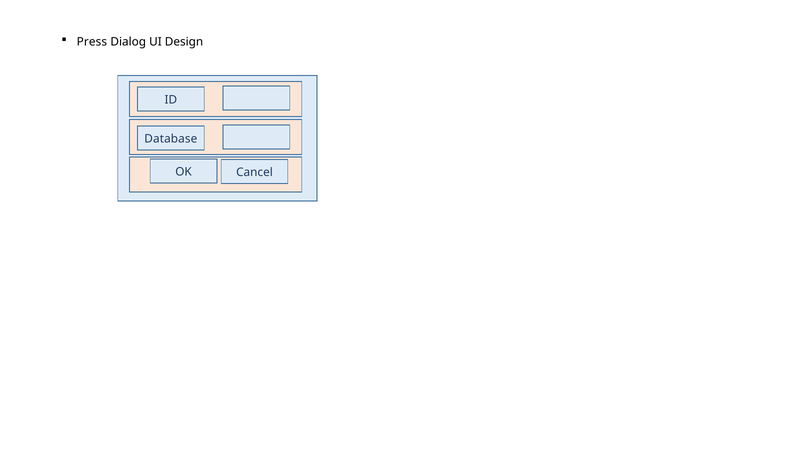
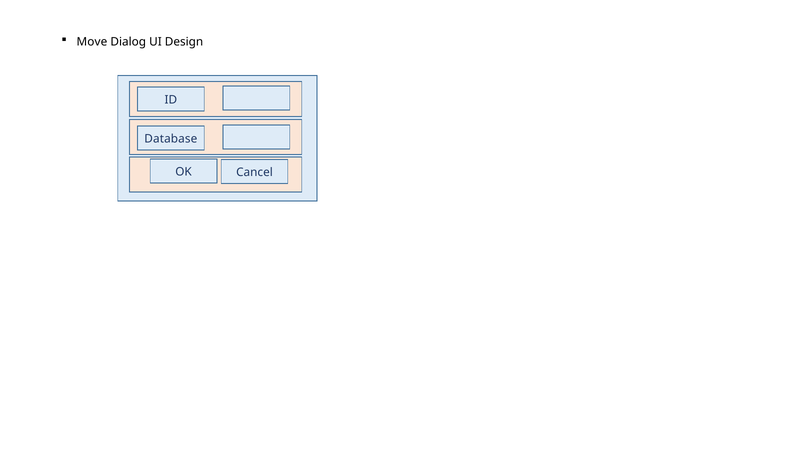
Press: Press -> Move
